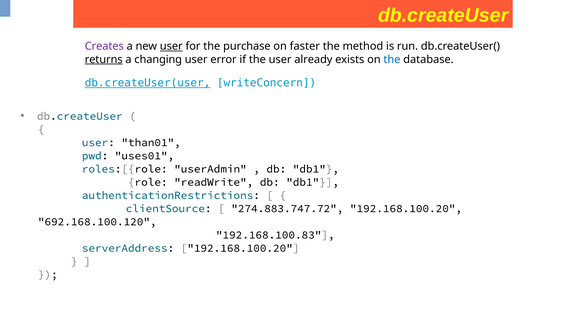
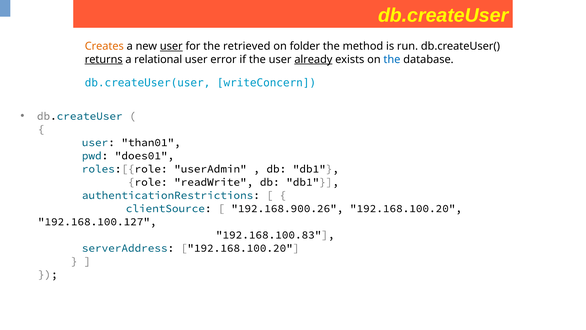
Creates colour: purple -> orange
purchase: purchase -> retrieved
faster: faster -> folder
changing: changing -> relational
already underline: none -> present
db.createUser(user underline: present -> none
uses01: uses01 -> does01
274.883.747.72: 274.883.747.72 -> 192.168.900.26
692.168.100.120: 692.168.100.120 -> 192.168.100.127
